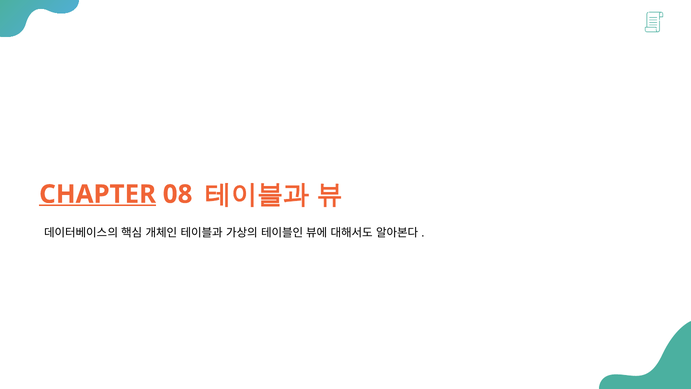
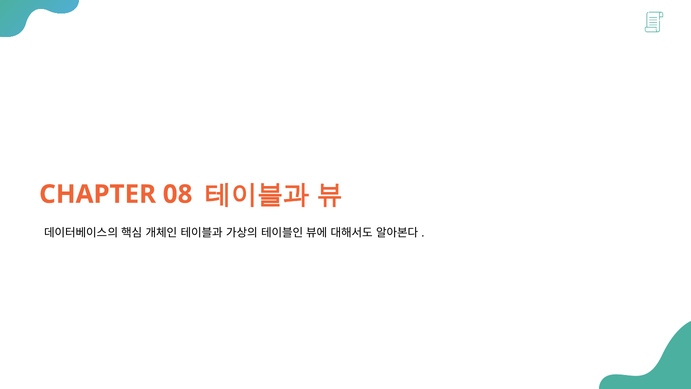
CHAPTER underline: present -> none
